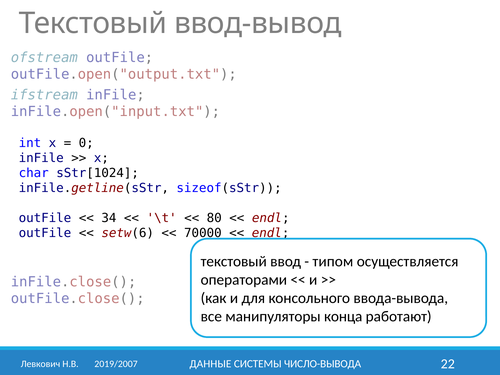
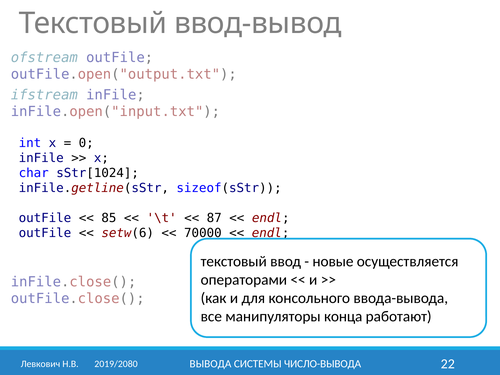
34: 34 -> 85
80: 80 -> 87
типом: типом -> новые
ДАННЫЕ: ДАННЫЕ -> ВЫВОДА
2019/2007: 2019/2007 -> 2019/2080
